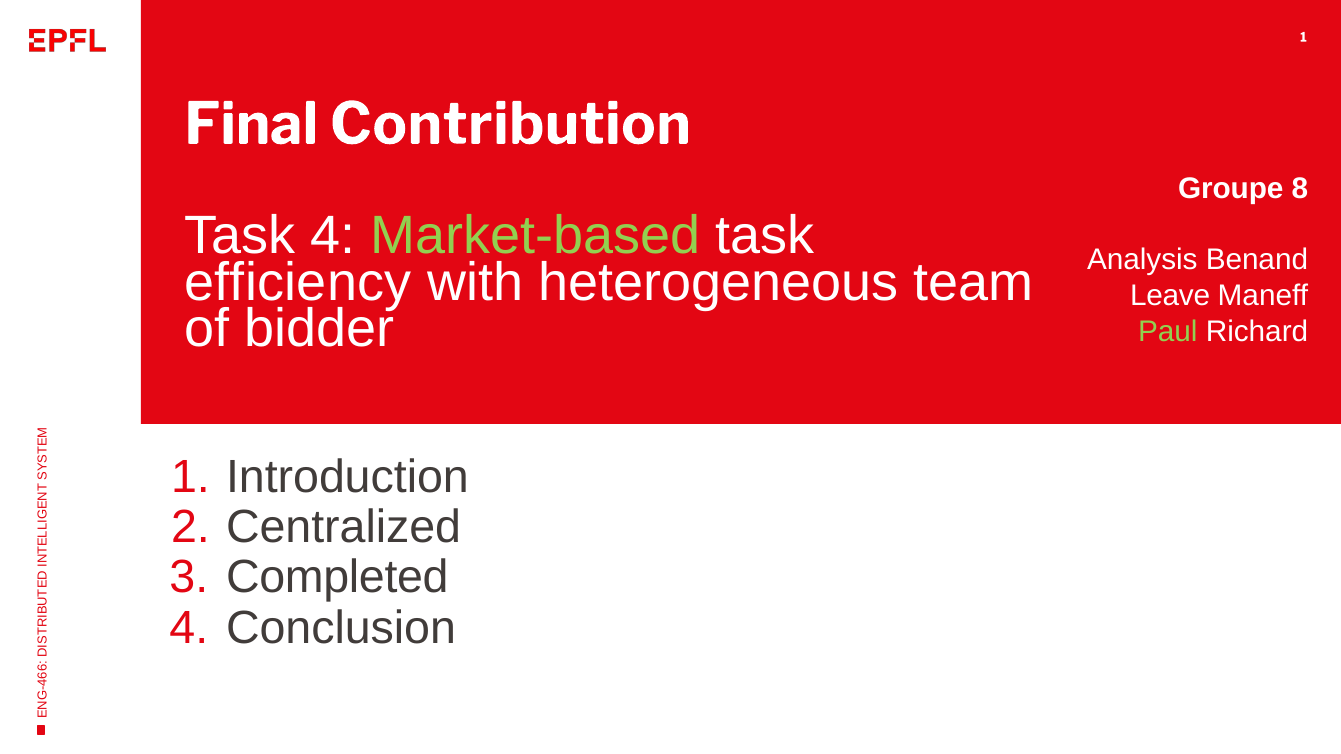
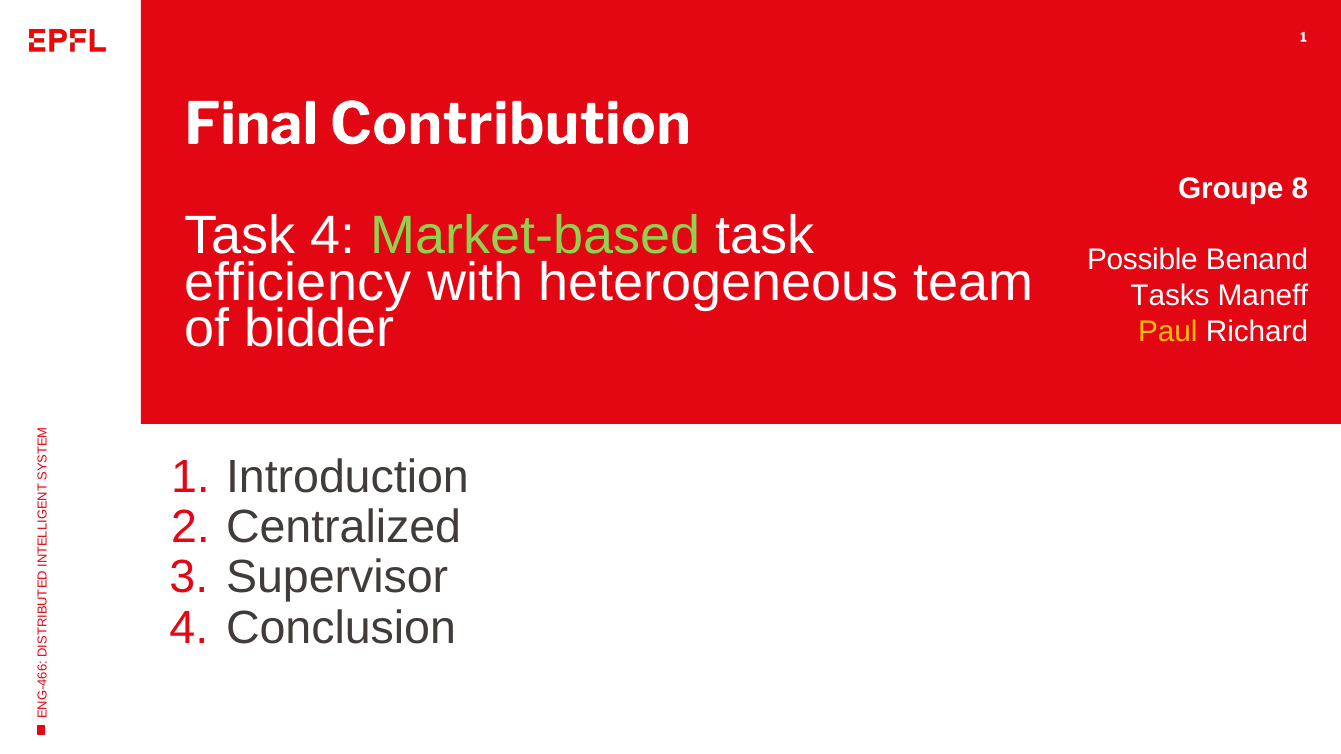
Analysis: Analysis -> Possible
Leave: Leave -> Tasks
Paul colour: light green -> yellow
Completed: Completed -> Supervisor
